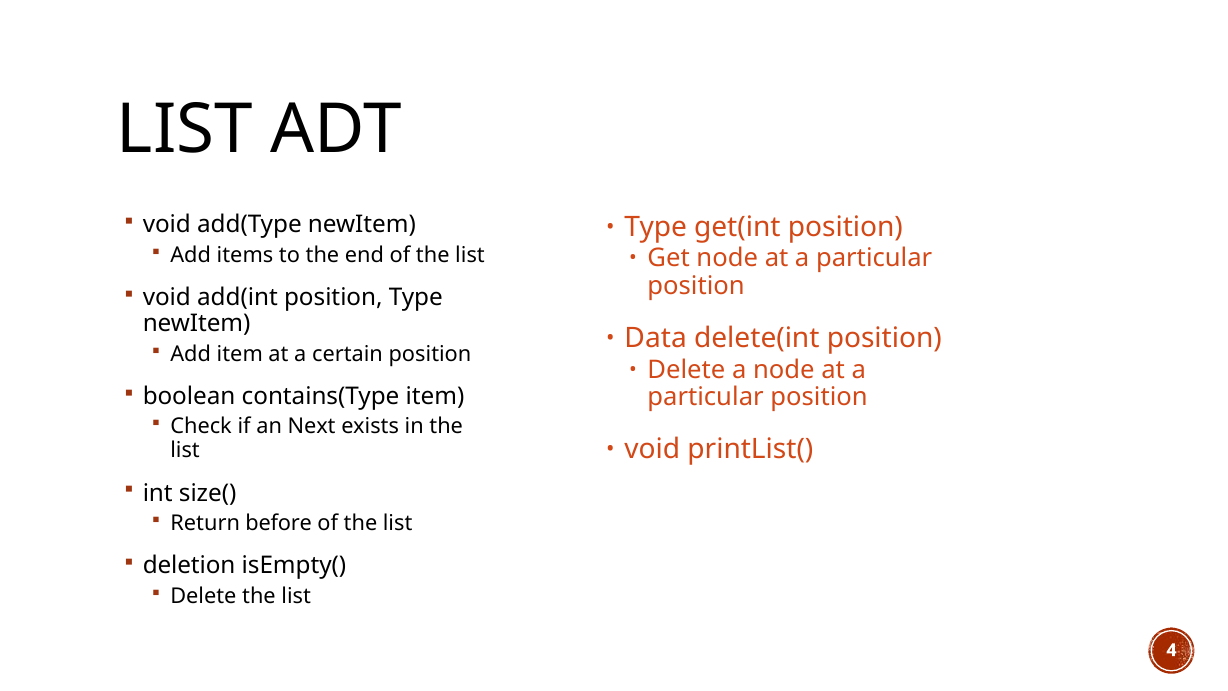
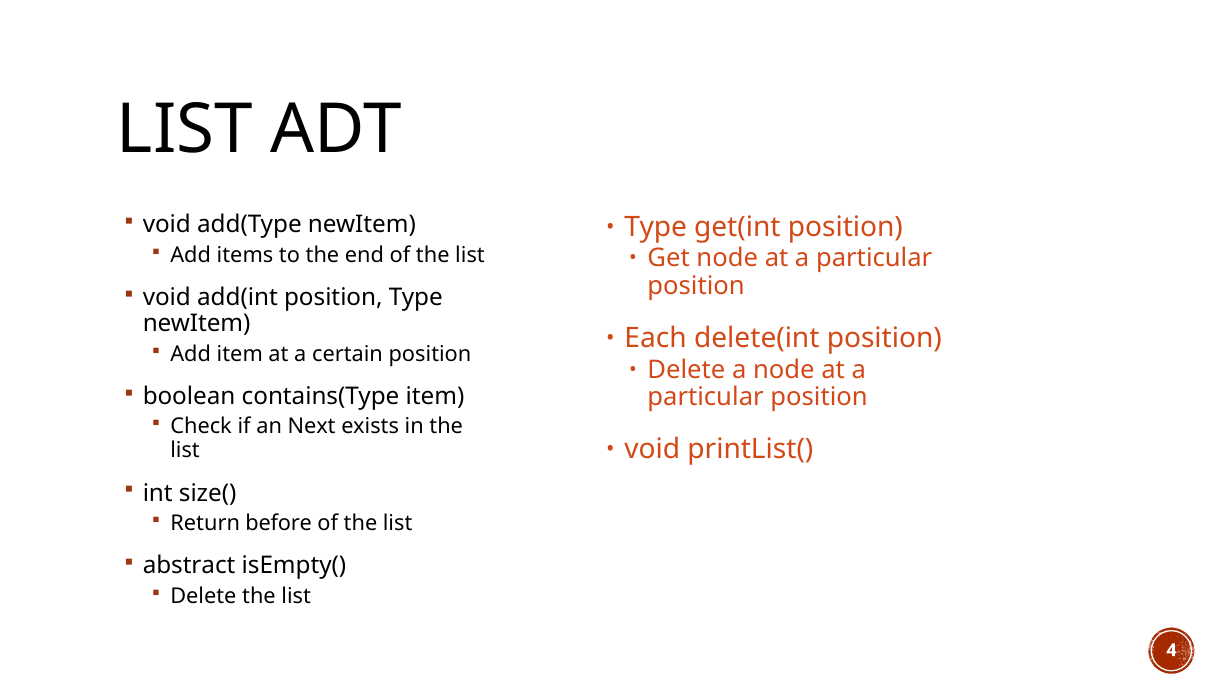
Data: Data -> Each
deletion: deletion -> abstract
